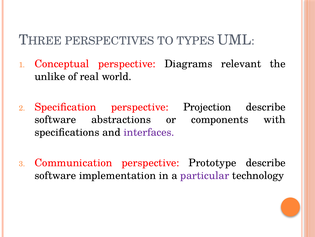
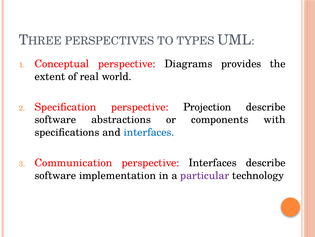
relevant: relevant -> provides
unlike: unlike -> extent
interfaces at (149, 132) colour: purple -> blue
perspective Prototype: Prototype -> Interfaces
